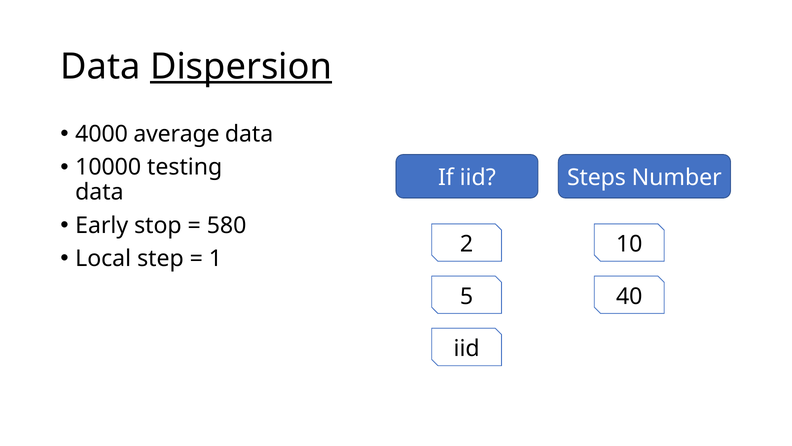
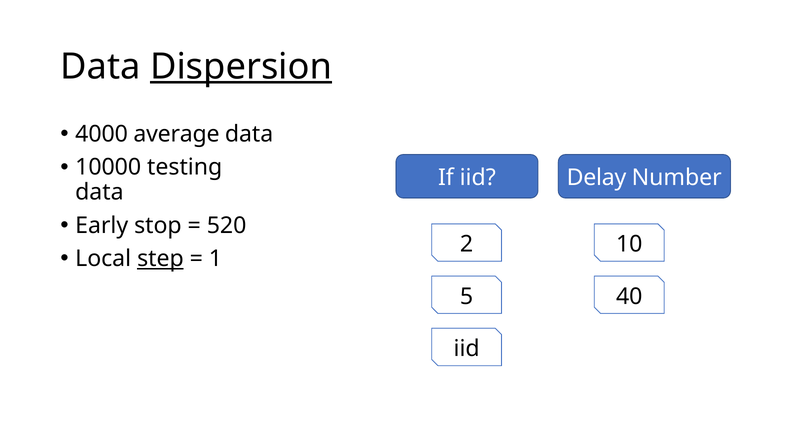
Steps: Steps -> Delay
580: 580 -> 520
step underline: none -> present
